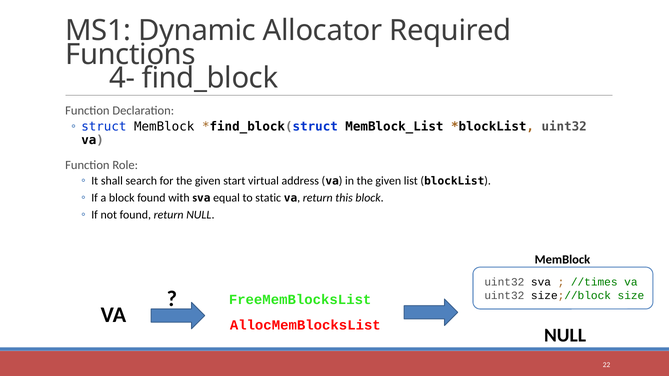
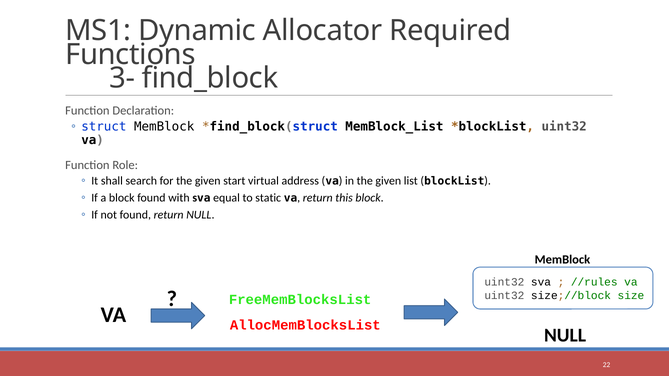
4-: 4- -> 3-
//times: //times -> //rules
